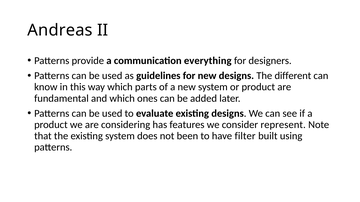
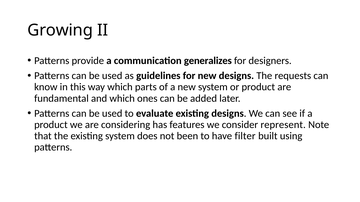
Andreas: Andreas -> Growing
everything: everything -> generalizes
different: different -> requests
